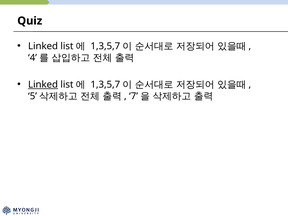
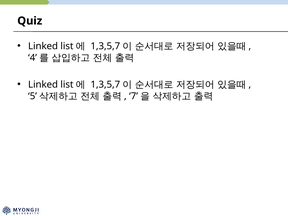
Linked at (43, 85) underline: present -> none
